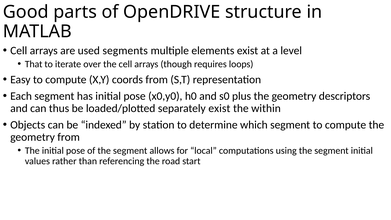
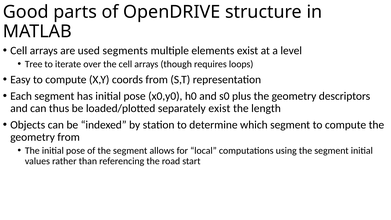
That: That -> Tree
within: within -> length
